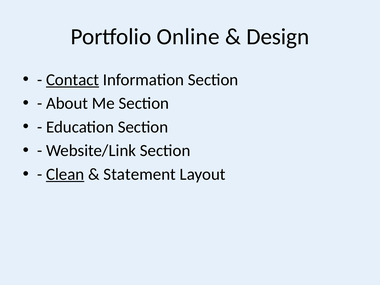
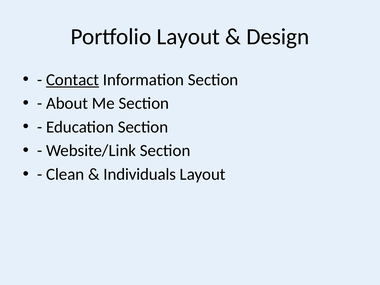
Portfolio Online: Online -> Layout
Clean underline: present -> none
Statement: Statement -> Individuals
